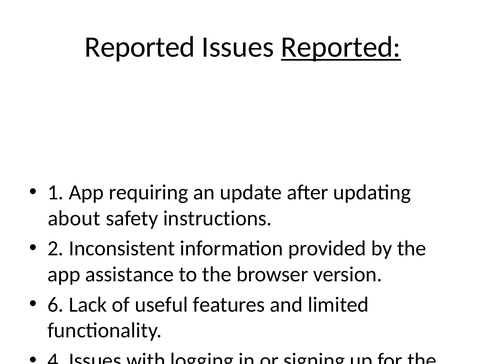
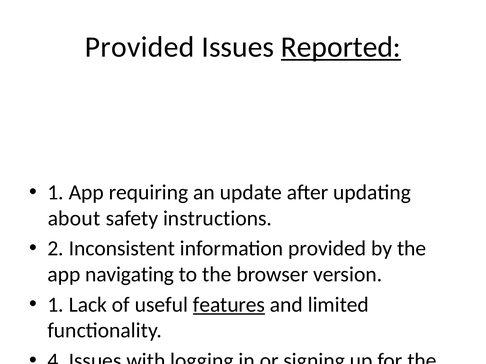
Reported at (140, 47): Reported -> Provided
app assistance: assistance -> navigating
6 at (56, 305): 6 -> 1
features underline: none -> present
